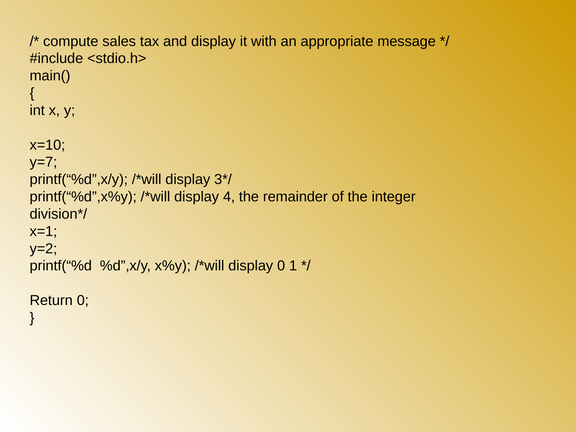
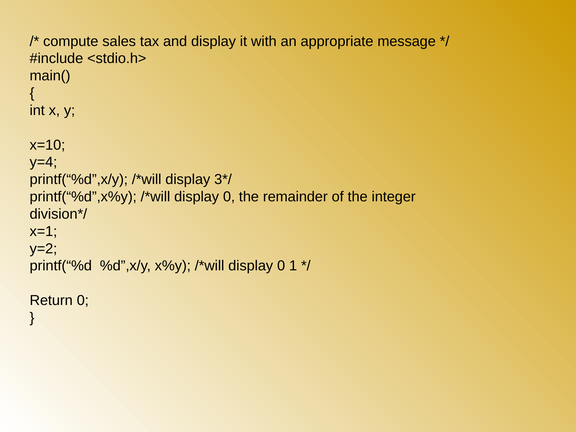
y=7: y=7 -> y=4
4 at (229, 197): 4 -> 0
